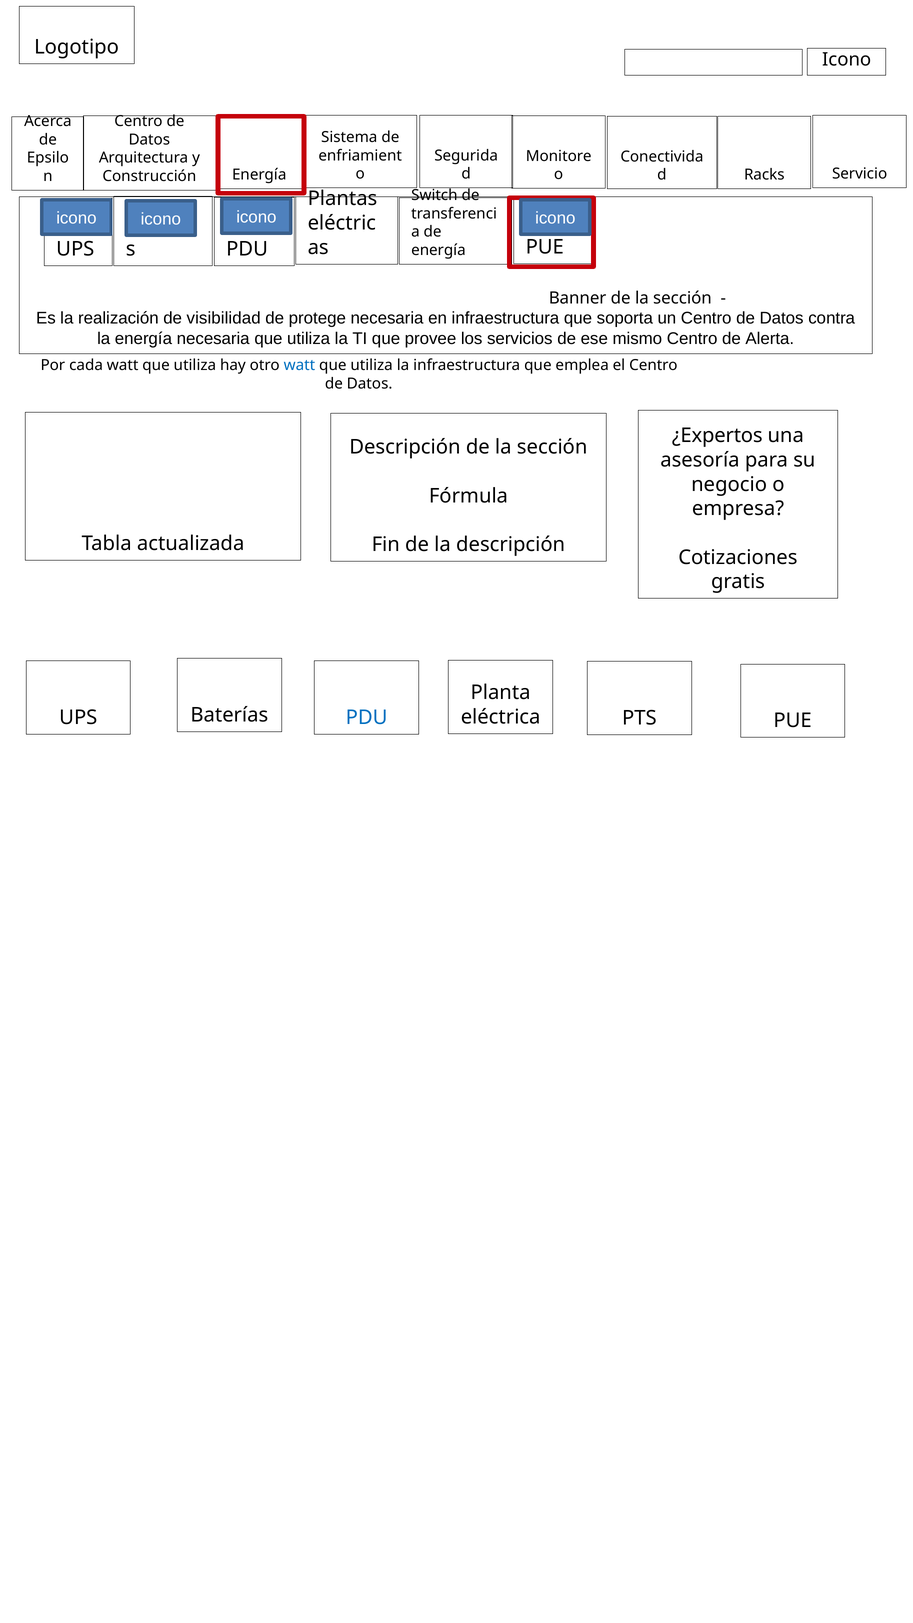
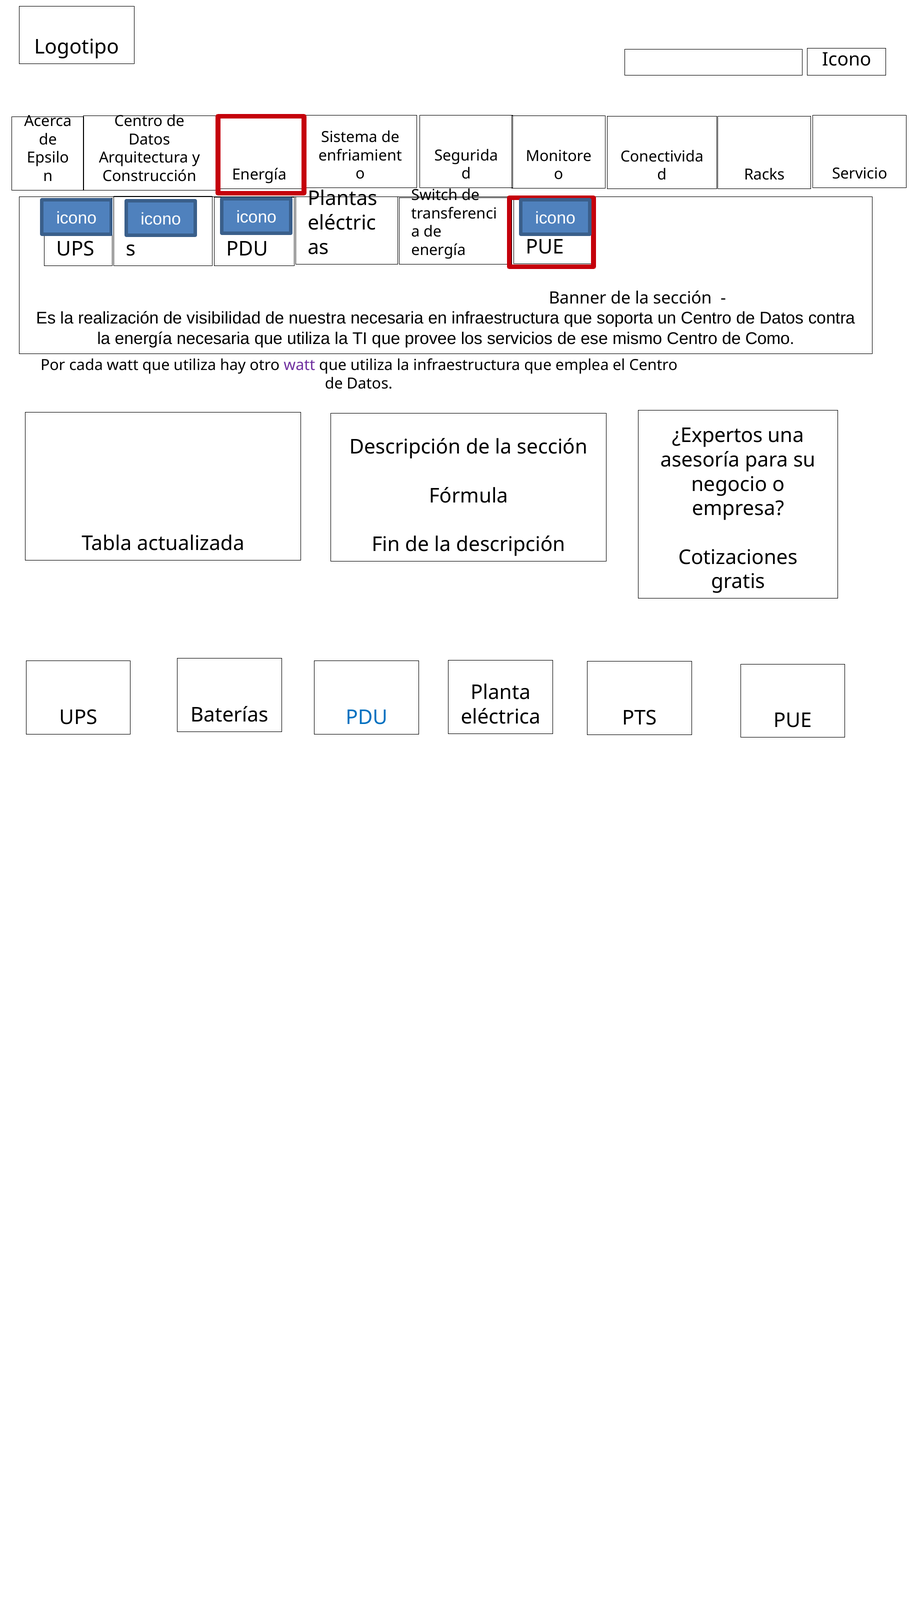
protege: protege -> nuestra
Alerta: Alerta -> Como
watt at (299, 365) colour: blue -> purple
